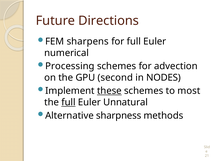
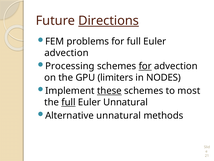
Directions underline: none -> present
sharpens: sharpens -> problems
numerical at (67, 53): numerical -> advection
for at (145, 66) underline: none -> present
second: second -> limiters
Alternative sharpness: sharpness -> unnatural
